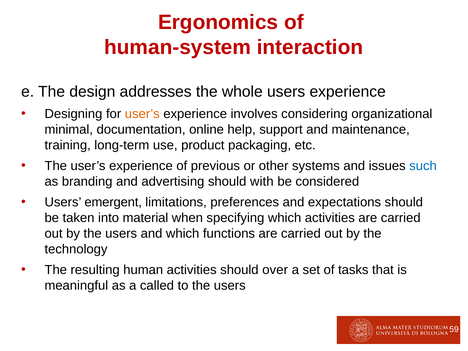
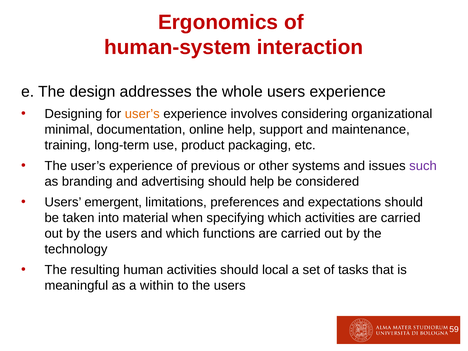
such colour: blue -> purple
should with: with -> help
over: over -> local
called: called -> within
